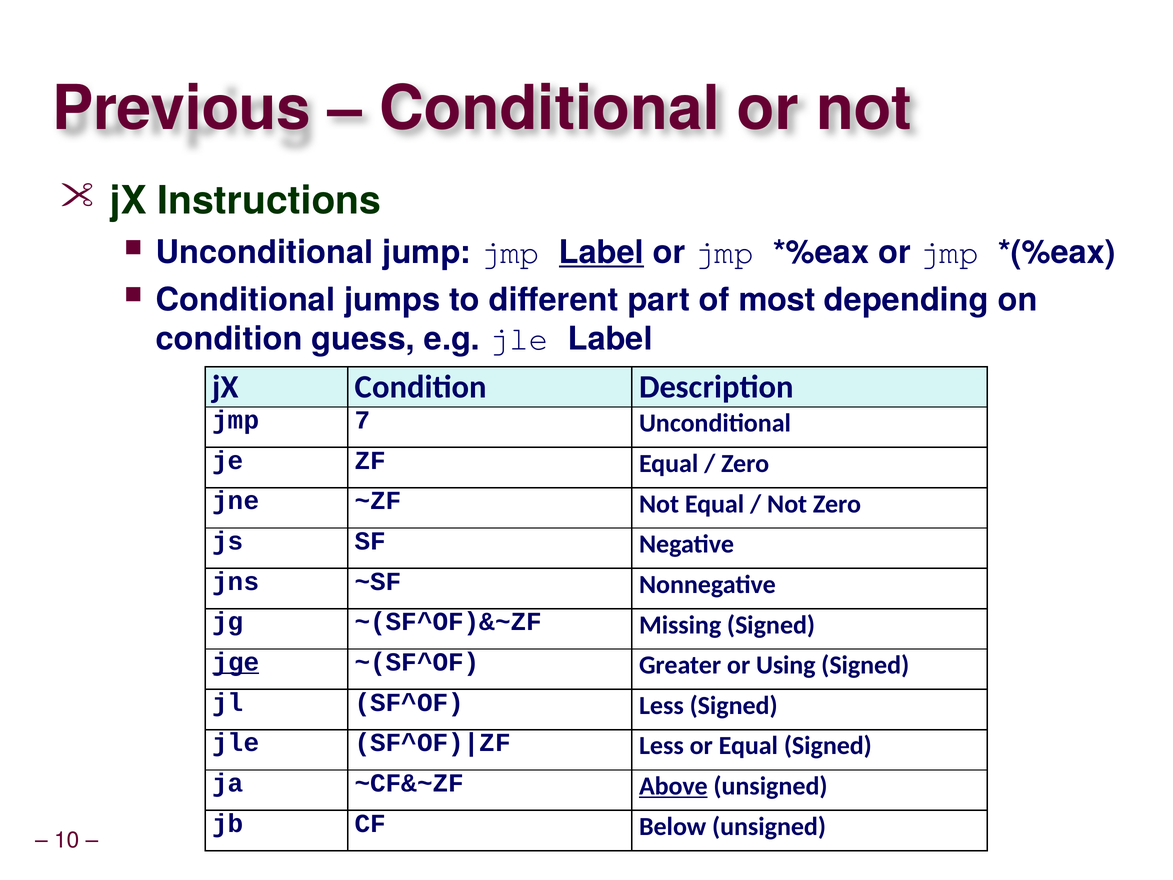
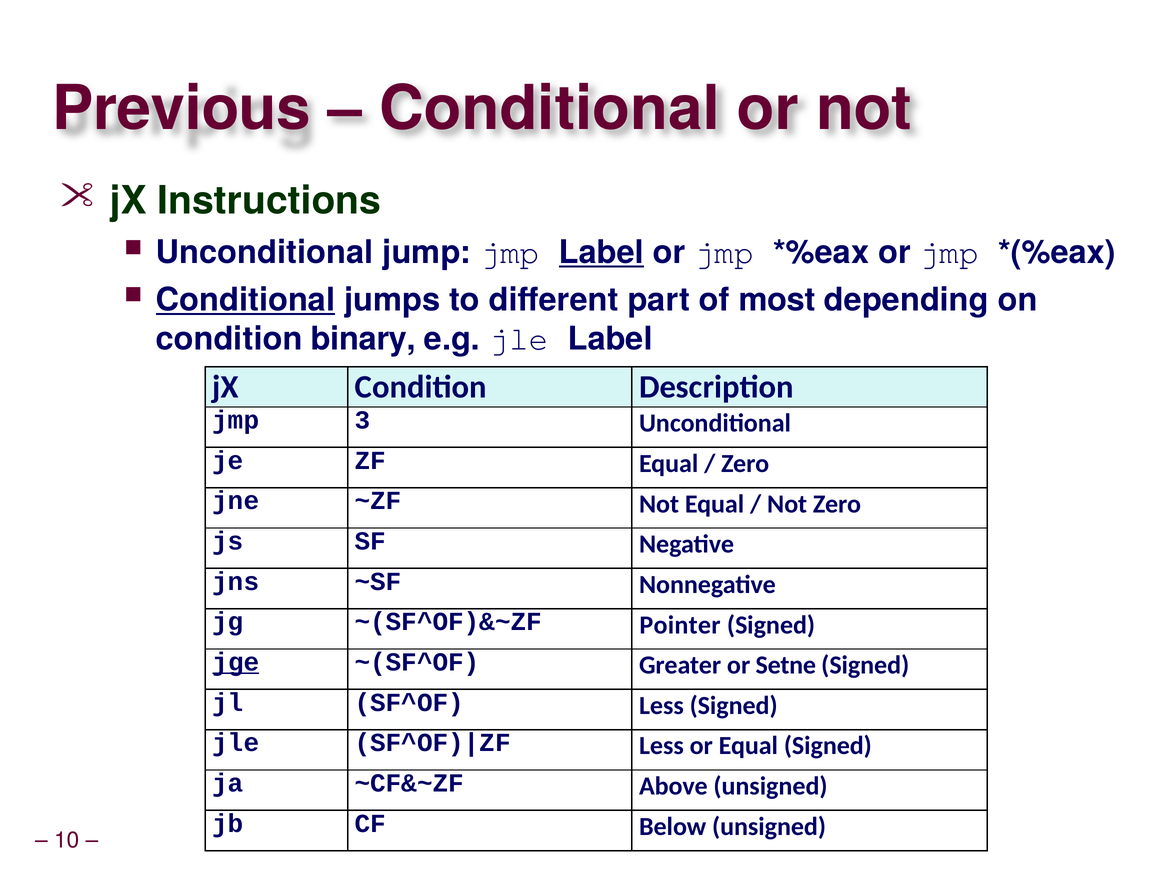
Conditional at (245, 300) underline: none -> present
guess: guess -> binary
7: 7 -> 3
Missing: Missing -> Pointer
Using: Using -> Setne
Above underline: present -> none
